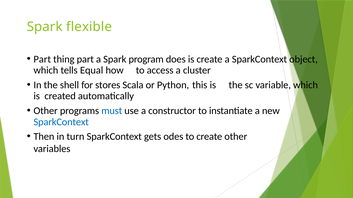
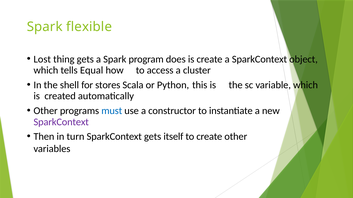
Part at (42, 59): Part -> Lost
thing part: part -> gets
SparkContext at (61, 122) colour: blue -> purple
odes: odes -> itself
